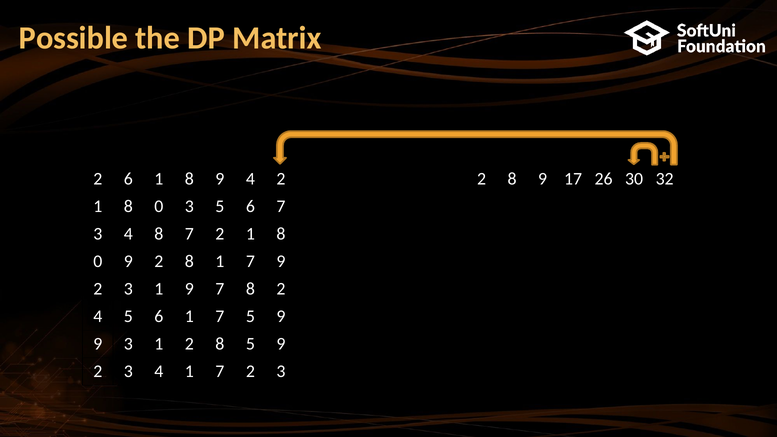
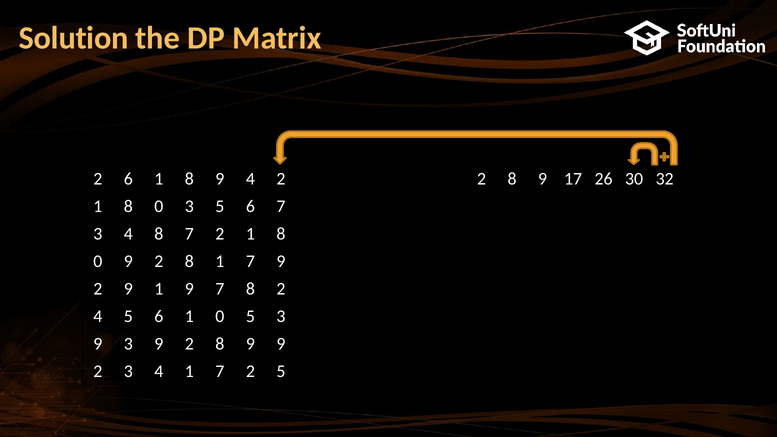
Possible: Possible -> Solution
3 at (128, 289): 3 -> 9
6 1 7: 7 -> 0
9 at (281, 317): 9 -> 3
9 3 1: 1 -> 9
5 at (250, 344): 5 -> 9
7 2 3: 3 -> 5
